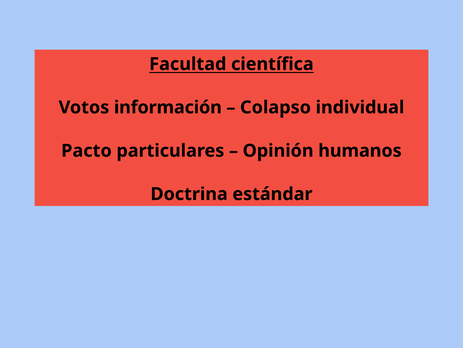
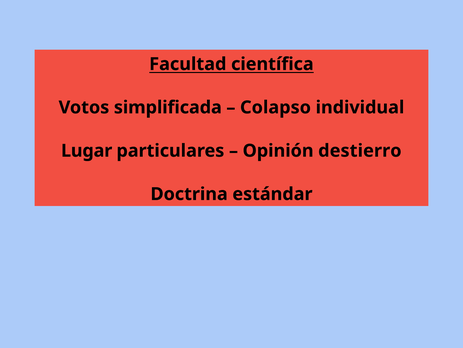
información: información -> simplificada
Pacto: Pacto -> Lugar
humanos: humanos -> destierro
